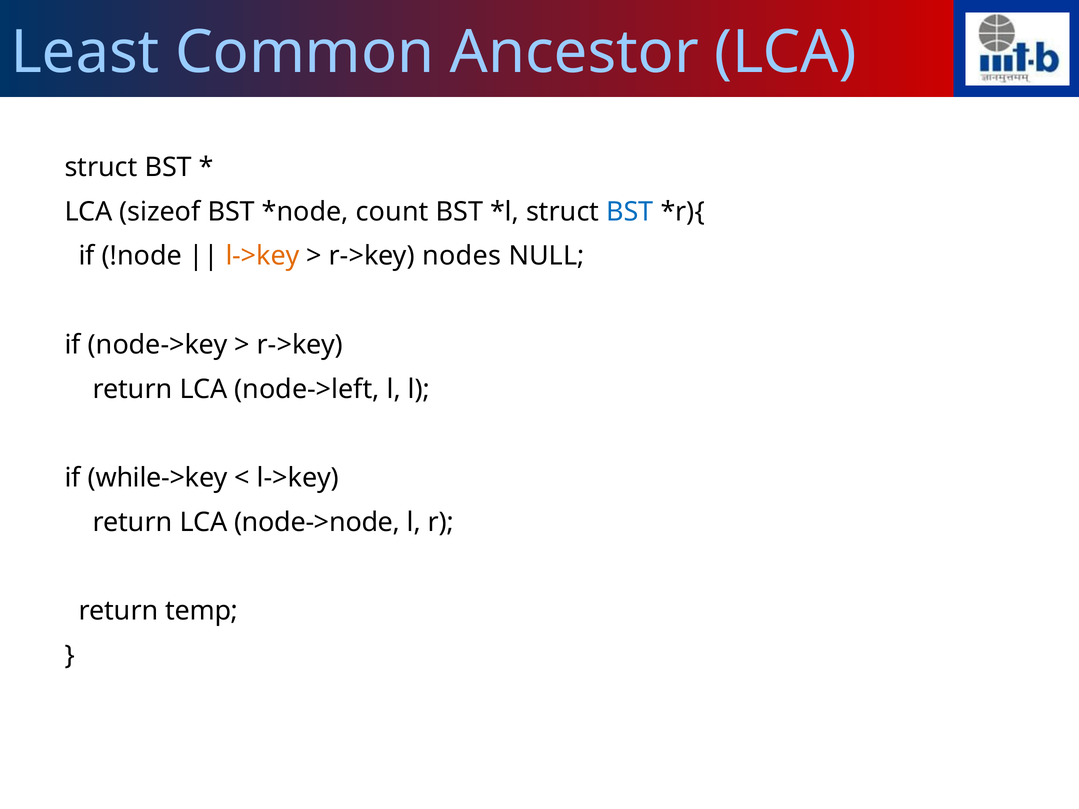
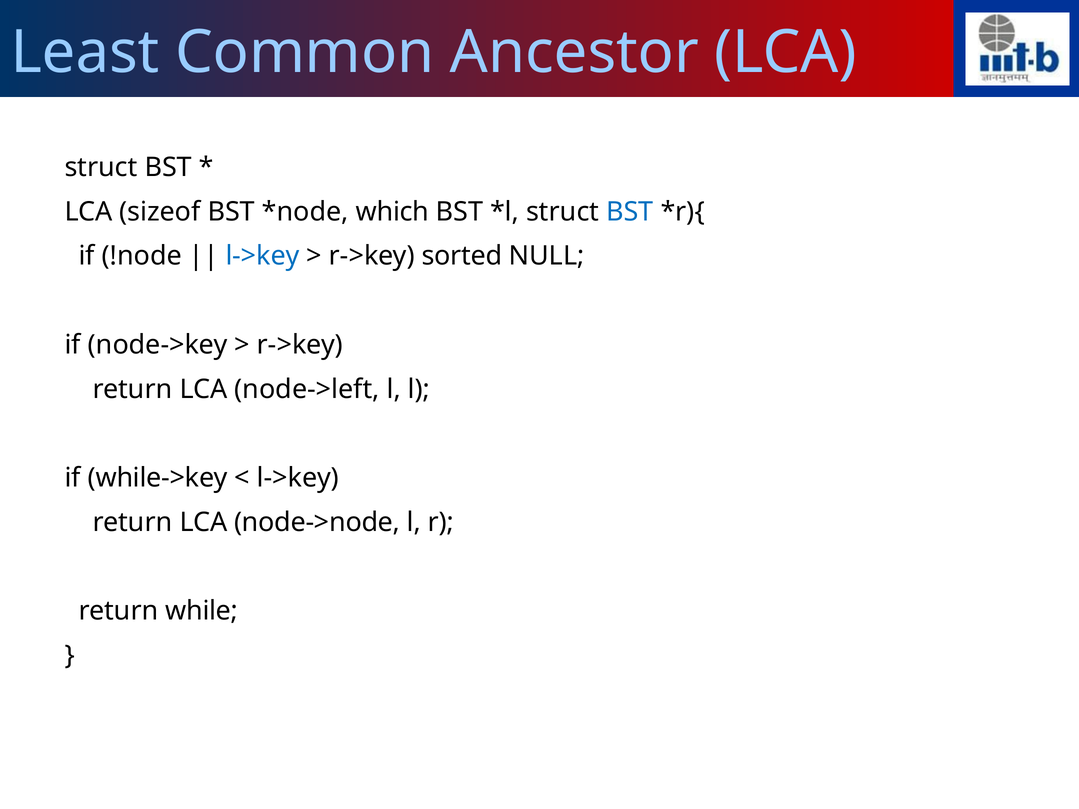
count: count -> which
l->key at (262, 256) colour: orange -> blue
nodes: nodes -> sorted
temp: temp -> while
